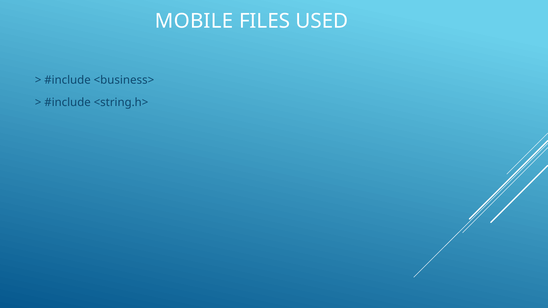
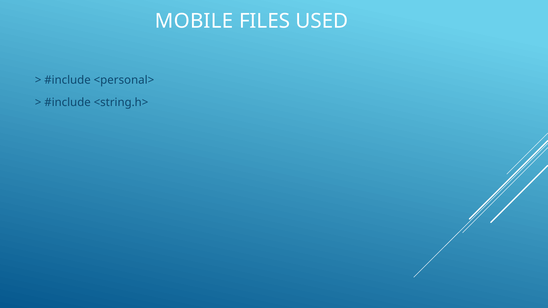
<business>: <business> -> <personal>
